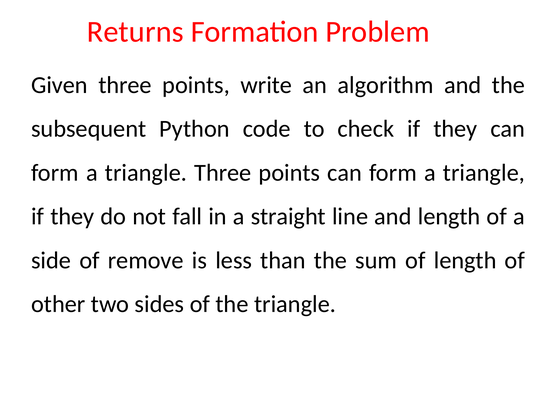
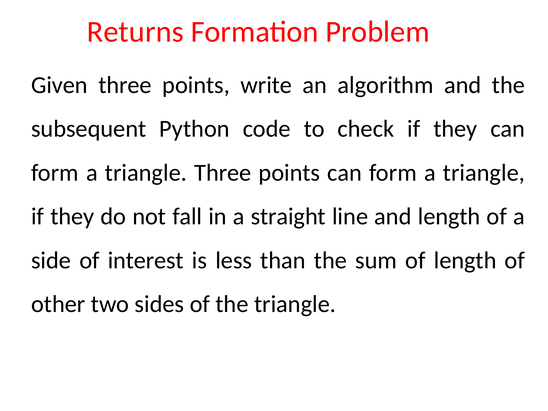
remove: remove -> interest
